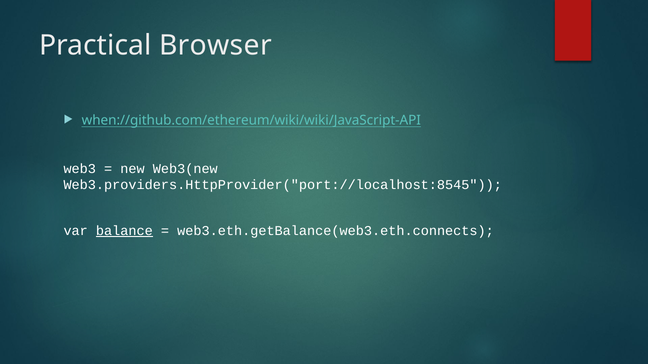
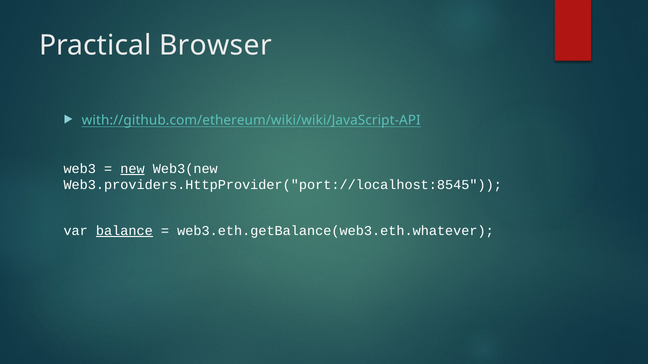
when://github.com/ethereum/wiki/wiki/JavaScript-API: when://github.com/ethereum/wiki/wiki/JavaScript-API -> with://github.com/ethereum/wiki/wiki/JavaScript-API
new underline: none -> present
web3.eth.getBalance(web3.eth.connects: web3.eth.getBalance(web3.eth.connects -> web3.eth.getBalance(web3.eth.whatever
